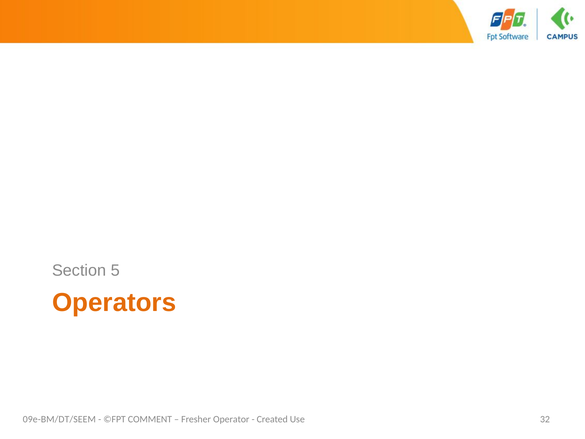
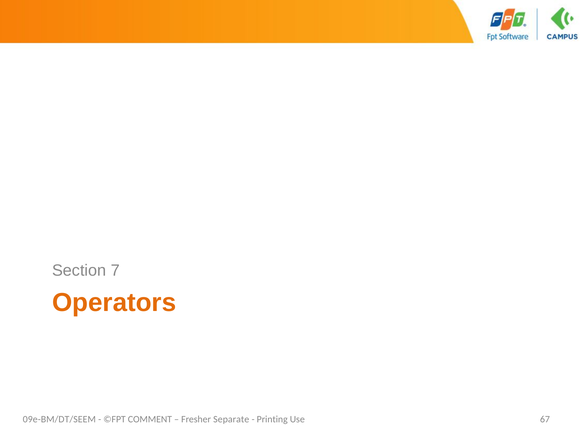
5: 5 -> 7
Operator: Operator -> Separate
Created: Created -> Printing
32: 32 -> 67
